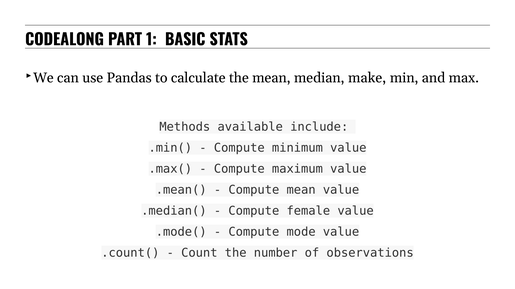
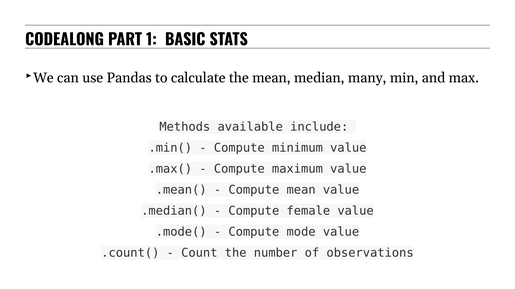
make: make -> many
